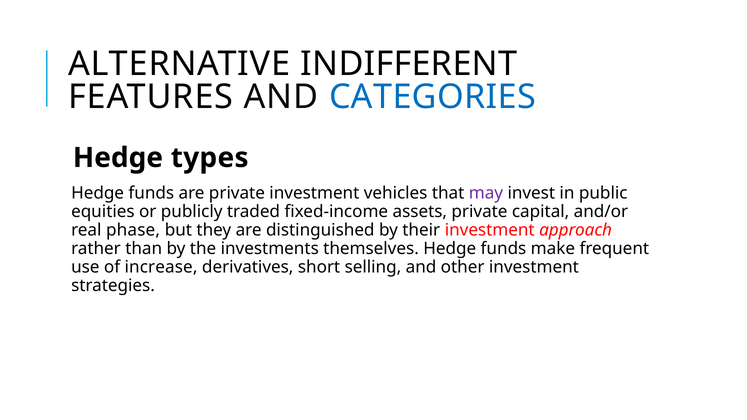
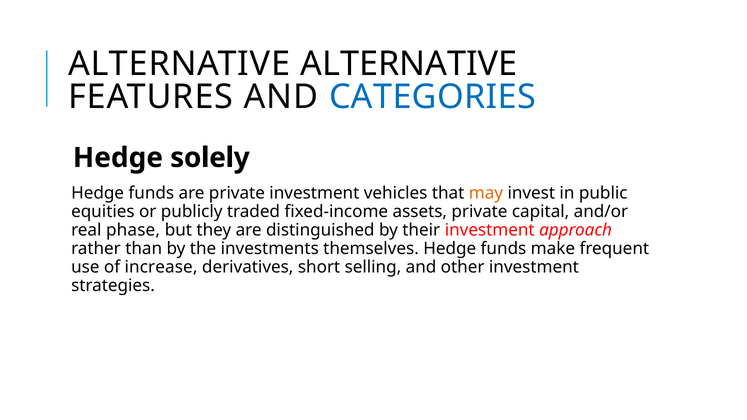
ALTERNATIVE INDIFFERENT: INDIFFERENT -> ALTERNATIVE
types: types -> solely
may colour: purple -> orange
